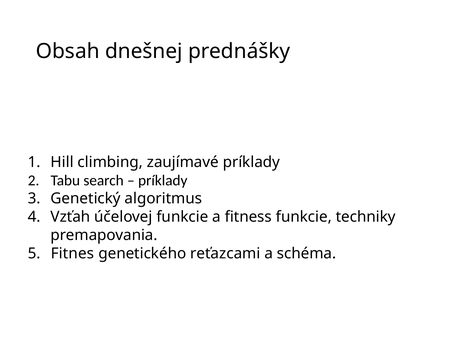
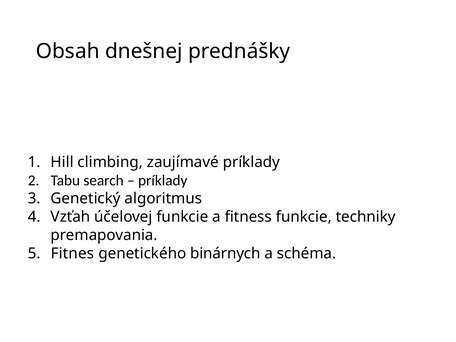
reťazcami: reťazcami -> binárnych
